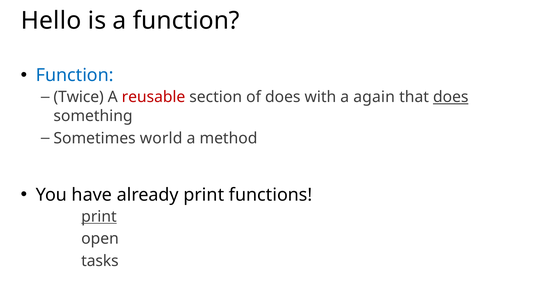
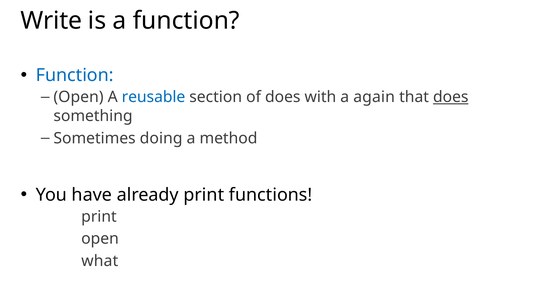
Hello: Hello -> Write
Twice at (79, 97): Twice -> Open
reusable colour: red -> blue
world: world -> doing
print at (99, 216) underline: present -> none
tasks: tasks -> what
